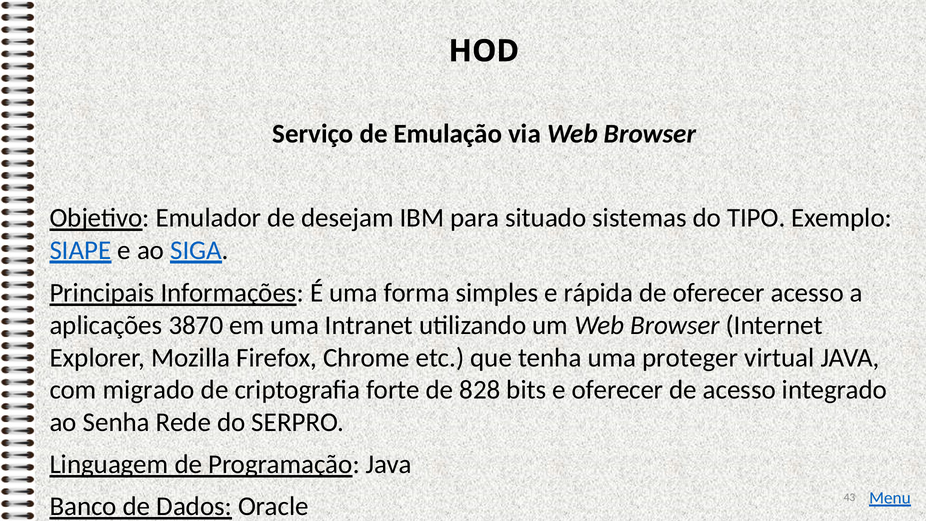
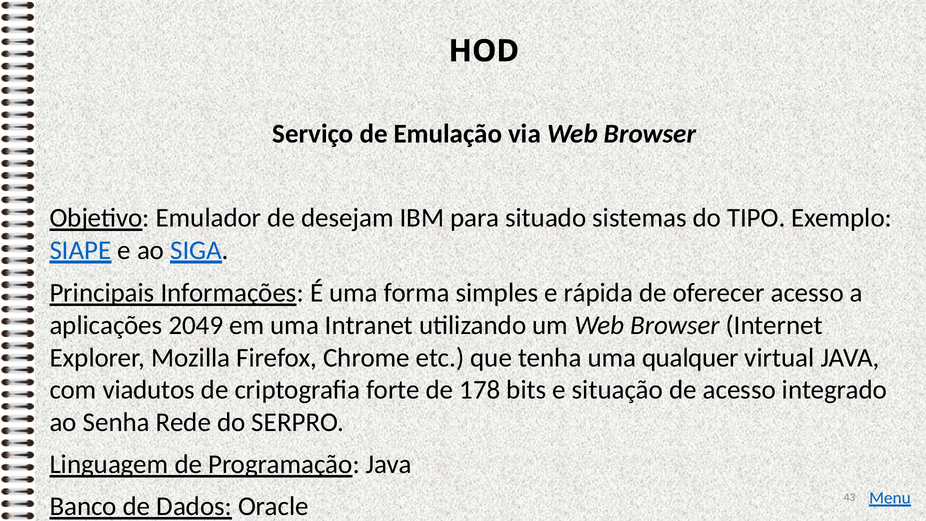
3870: 3870 -> 2049
proteger: proteger -> qualquer
migrado: migrado -> viadutos
828: 828 -> 178
e oferecer: oferecer -> situação
